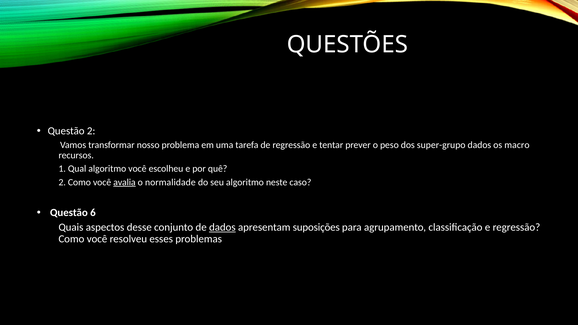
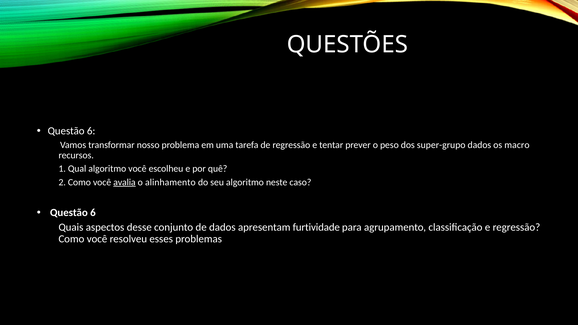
2 at (91, 131): 2 -> 6
normalidade: normalidade -> alinhamento
dados at (222, 227) underline: present -> none
suposições: suposições -> furtividade
